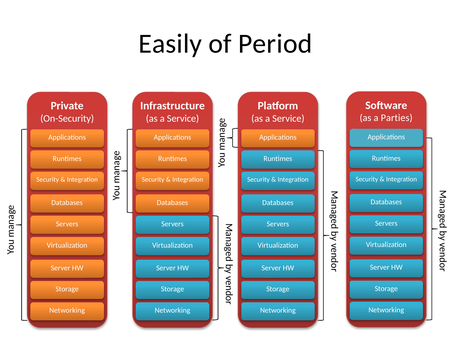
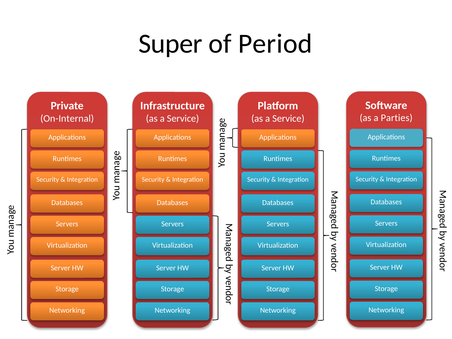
Easily: Easily -> Super
On-Security: On-Security -> On-Internal
